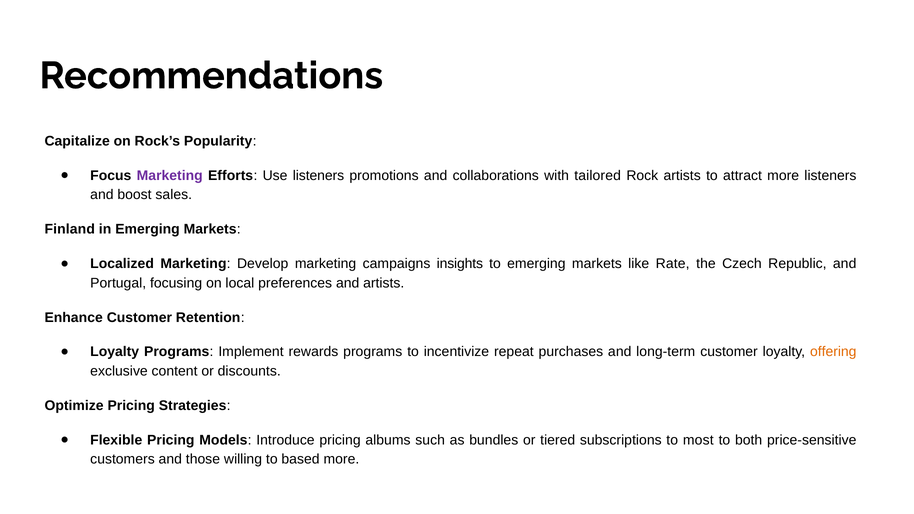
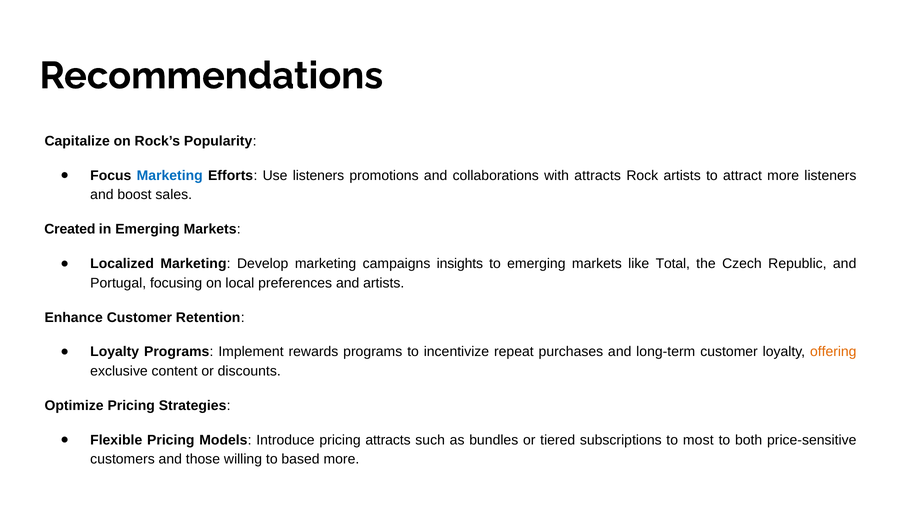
Marketing at (170, 176) colour: purple -> blue
with tailored: tailored -> attracts
Finland: Finland -> Created
Rate: Rate -> Total
pricing albums: albums -> attracts
